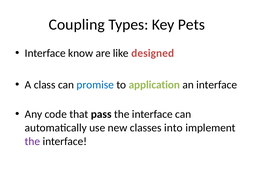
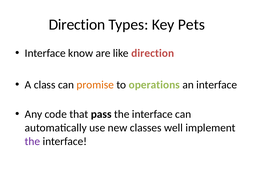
Coupling at (77, 25): Coupling -> Direction
like designed: designed -> direction
promise colour: blue -> orange
application: application -> operations
into: into -> well
